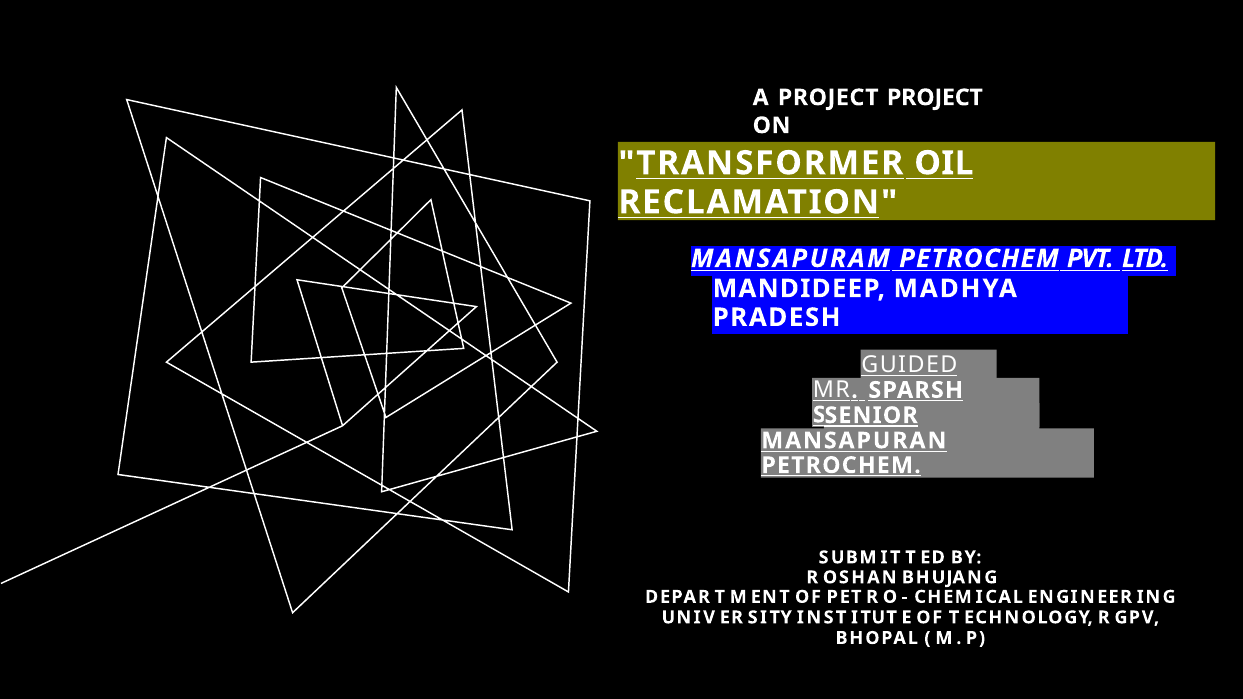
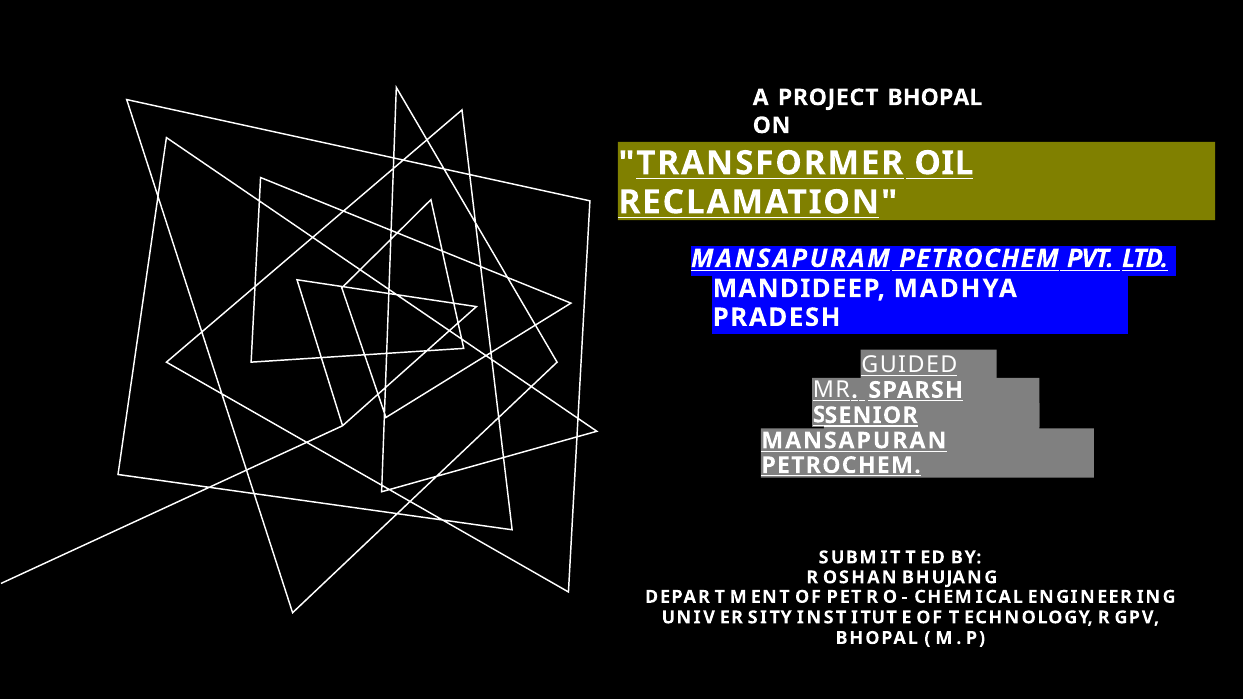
PROJECT PROJECT: PROJECT -> BHOPAL
